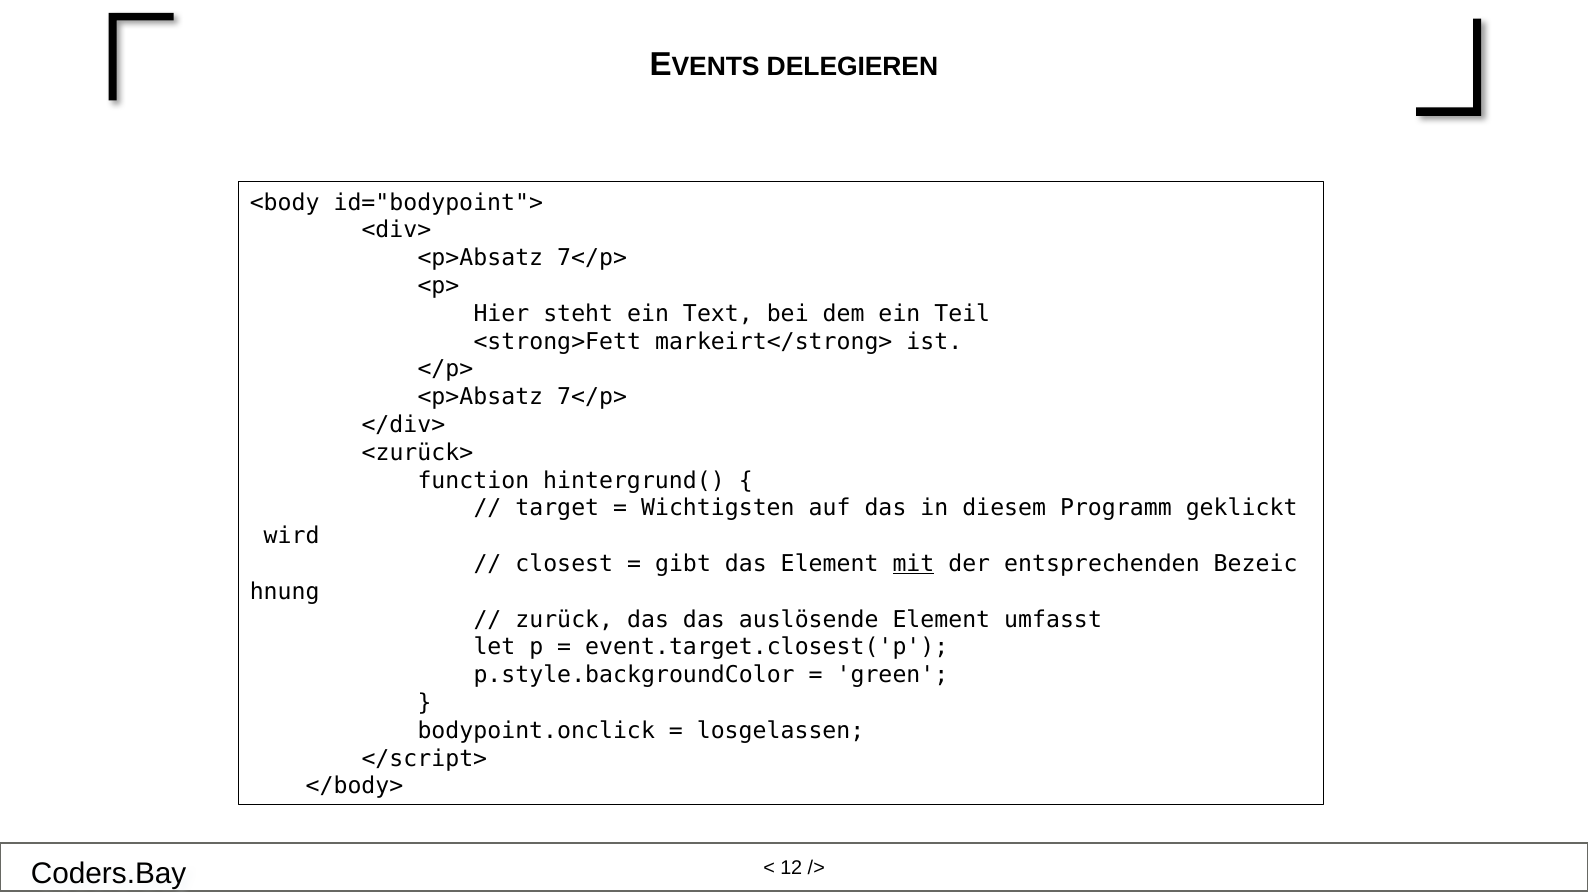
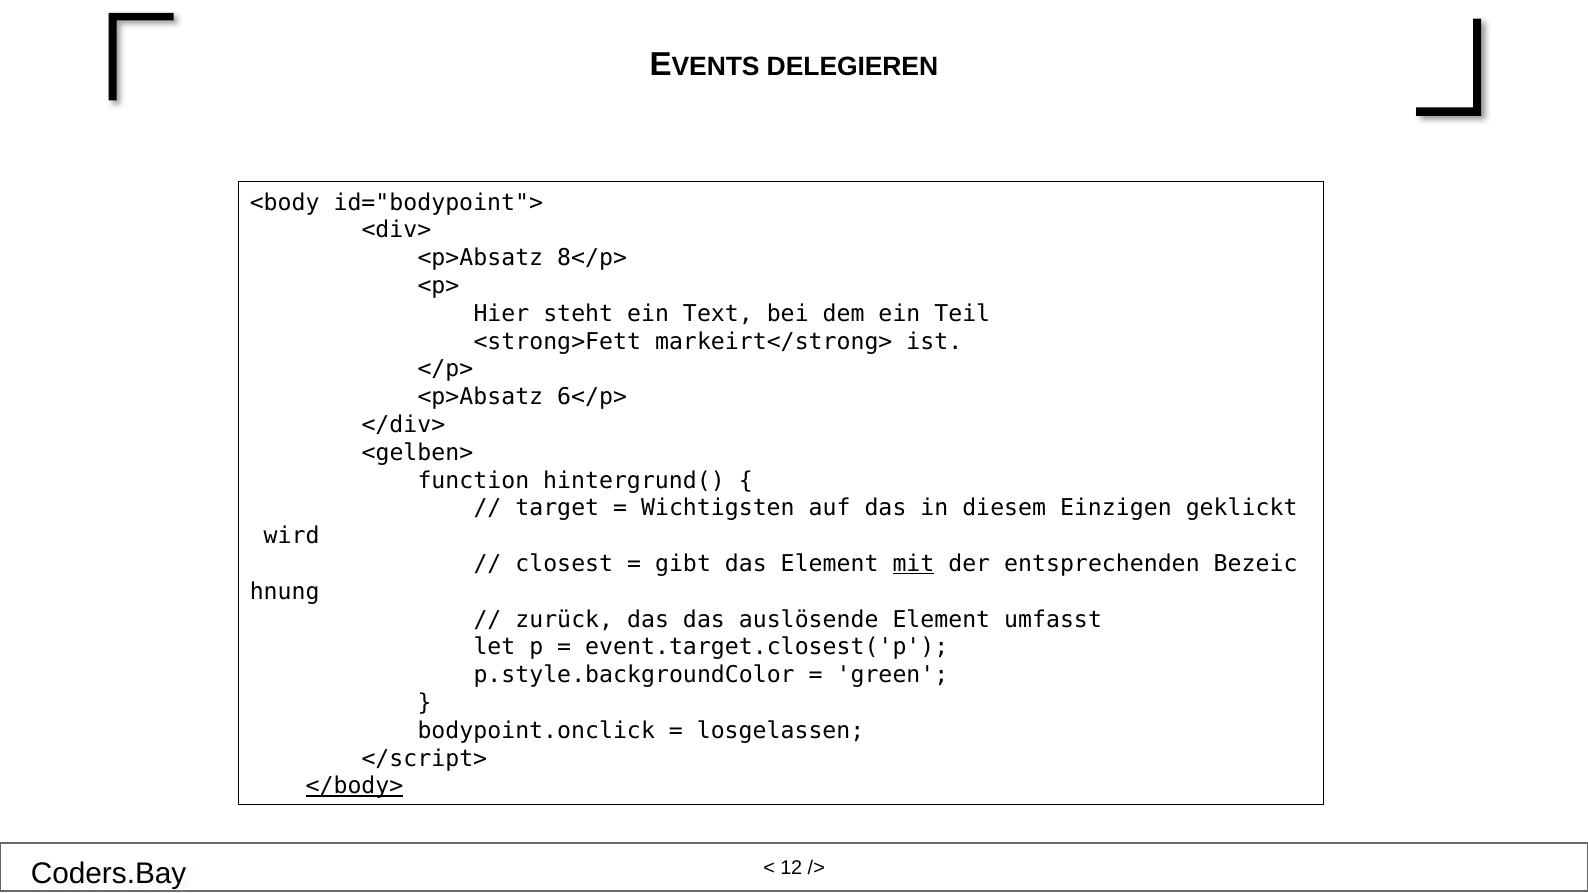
7</p> at (592, 258): 7</p> -> 8</p>
7</p> at (592, 397): 7</p> -> 6</p>
<zurück>: <zurück> -> <gelben>
Programm: Programm -> Einzigen
</body> underline: none -> present
